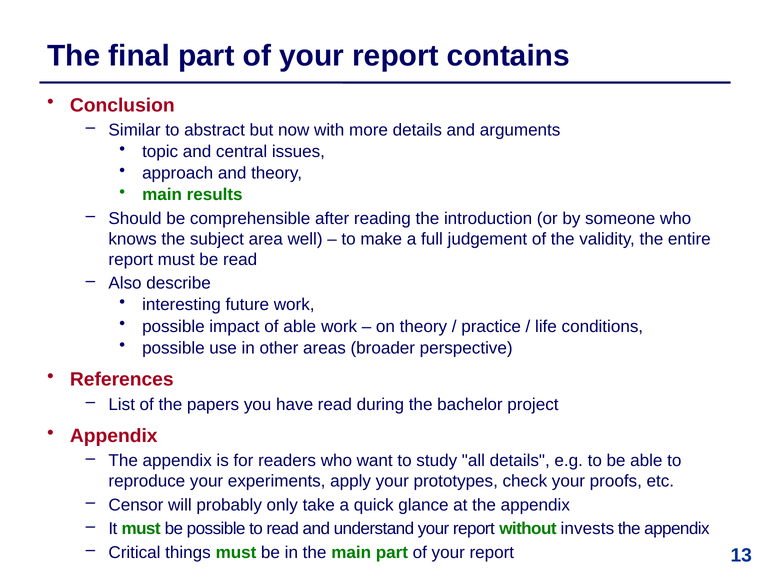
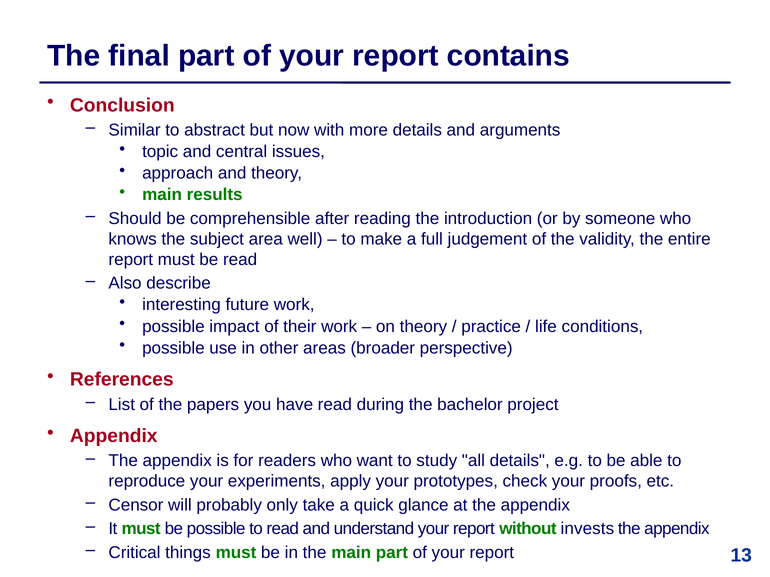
of able: able -> their
